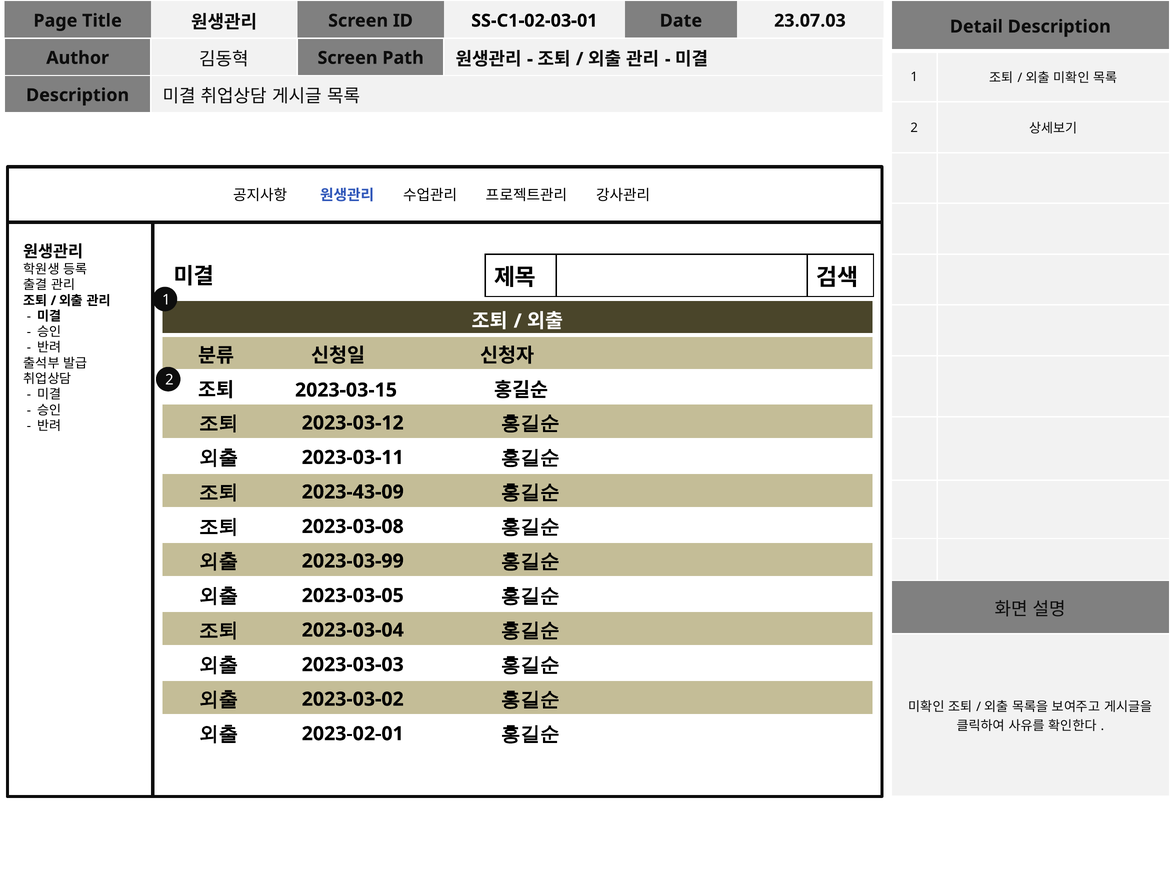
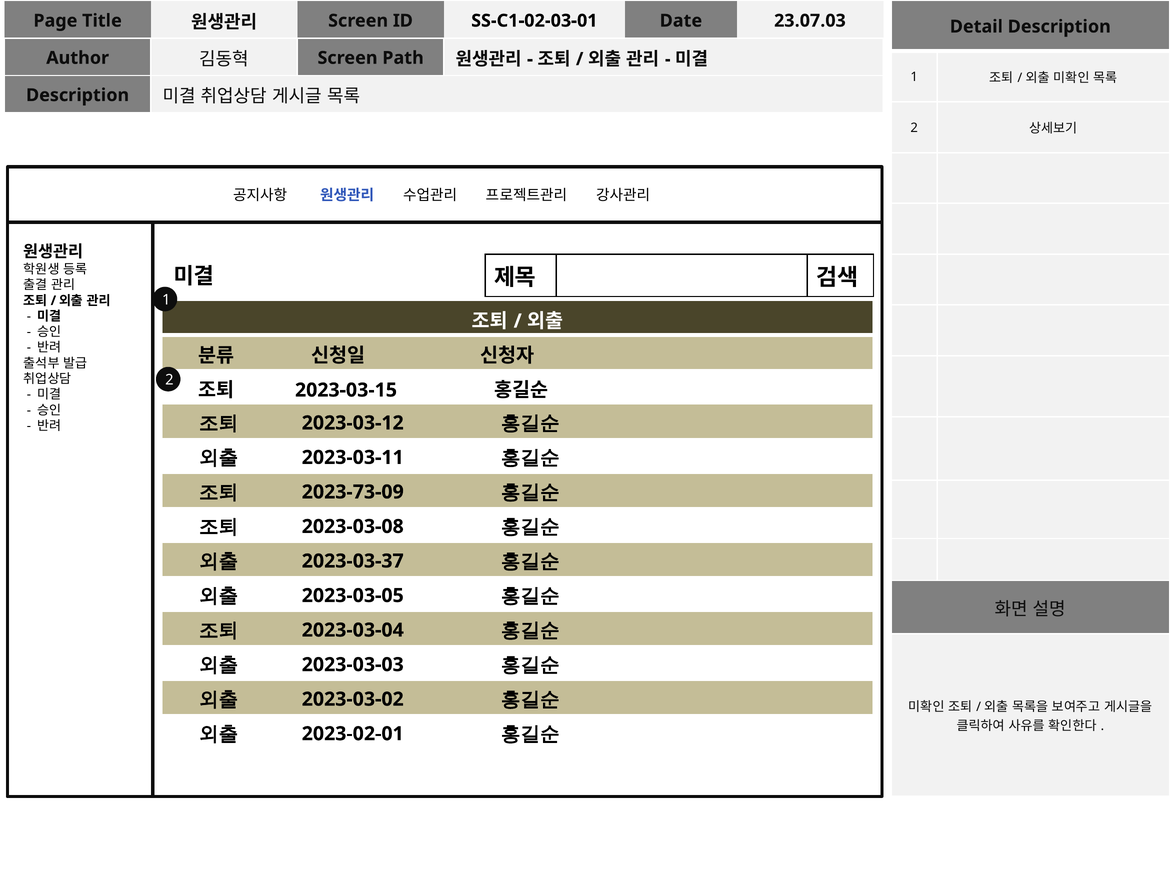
2023-43-09: 2023-43-09 -> 2023-73-09
2023-03-99: 2023-03-99 -> 2023-03-37
